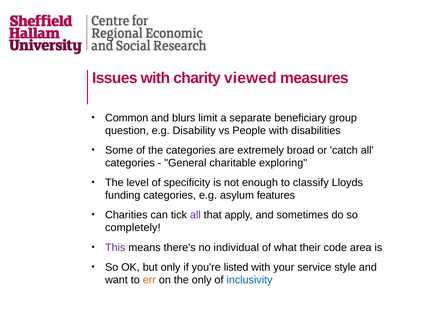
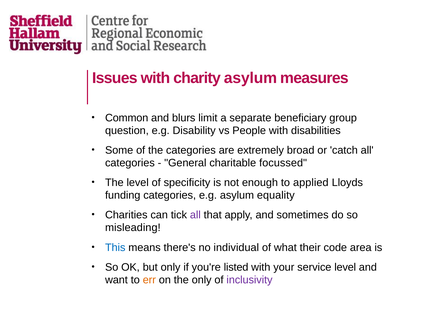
charity viewed: viewed -> asylum
exploring: exploring -> focussed
classify: classify -> applied
features: features -> equality
completely: completely -> misleading
This colour: purple -> blue
service style: style -> level
inclusivity colour: blue -> purple
